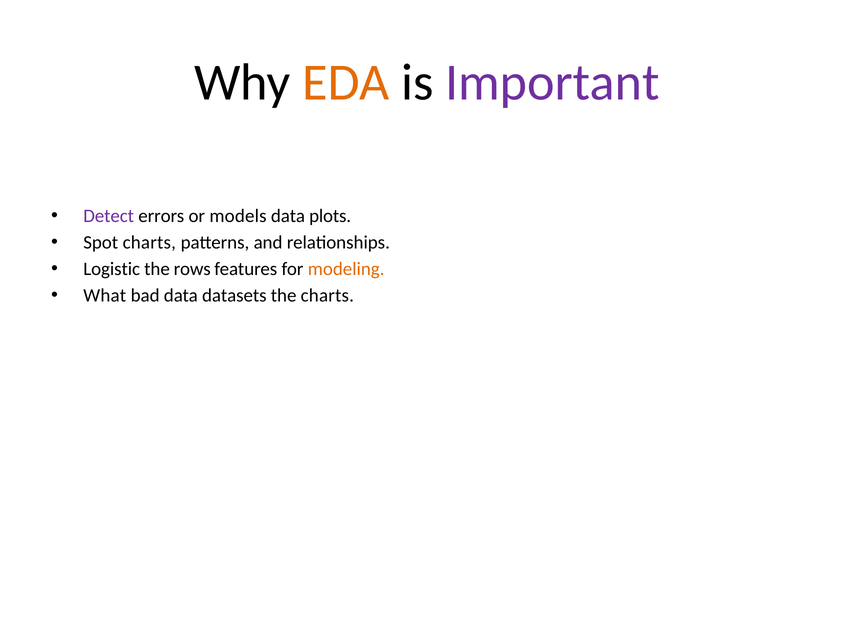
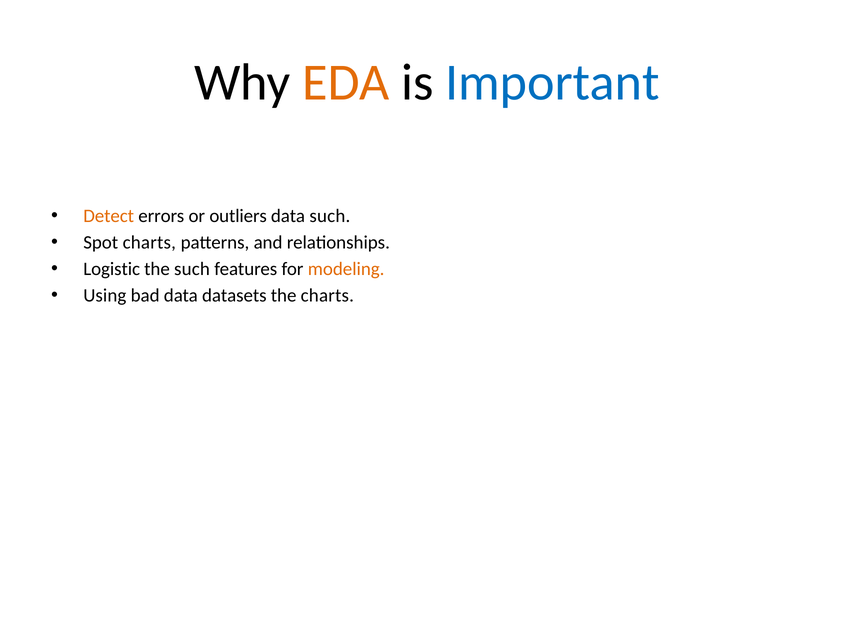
Important colour: purple -> blue
Detect colour: purple -> orange
models: models -> outliers
data plots: plots -> such
the rows: rows -> such
What: What -> Using
